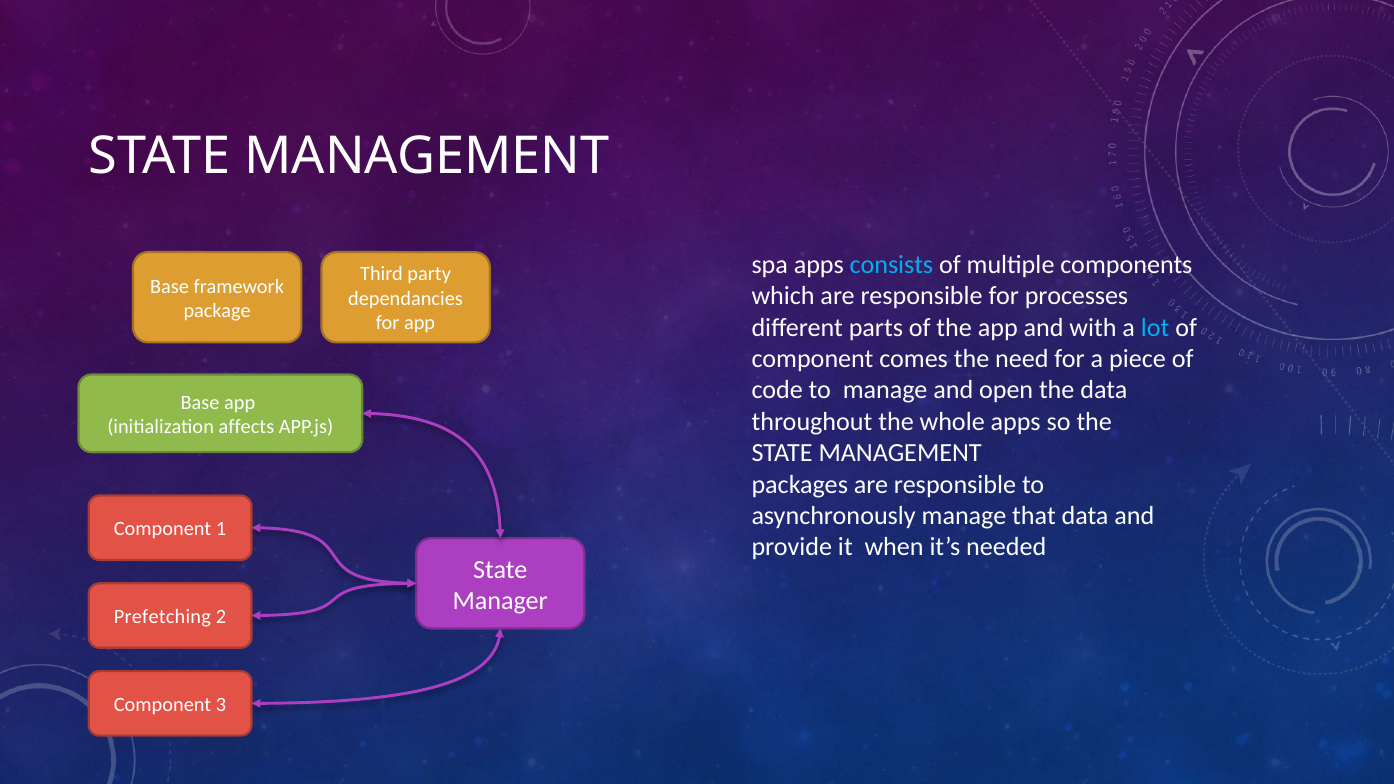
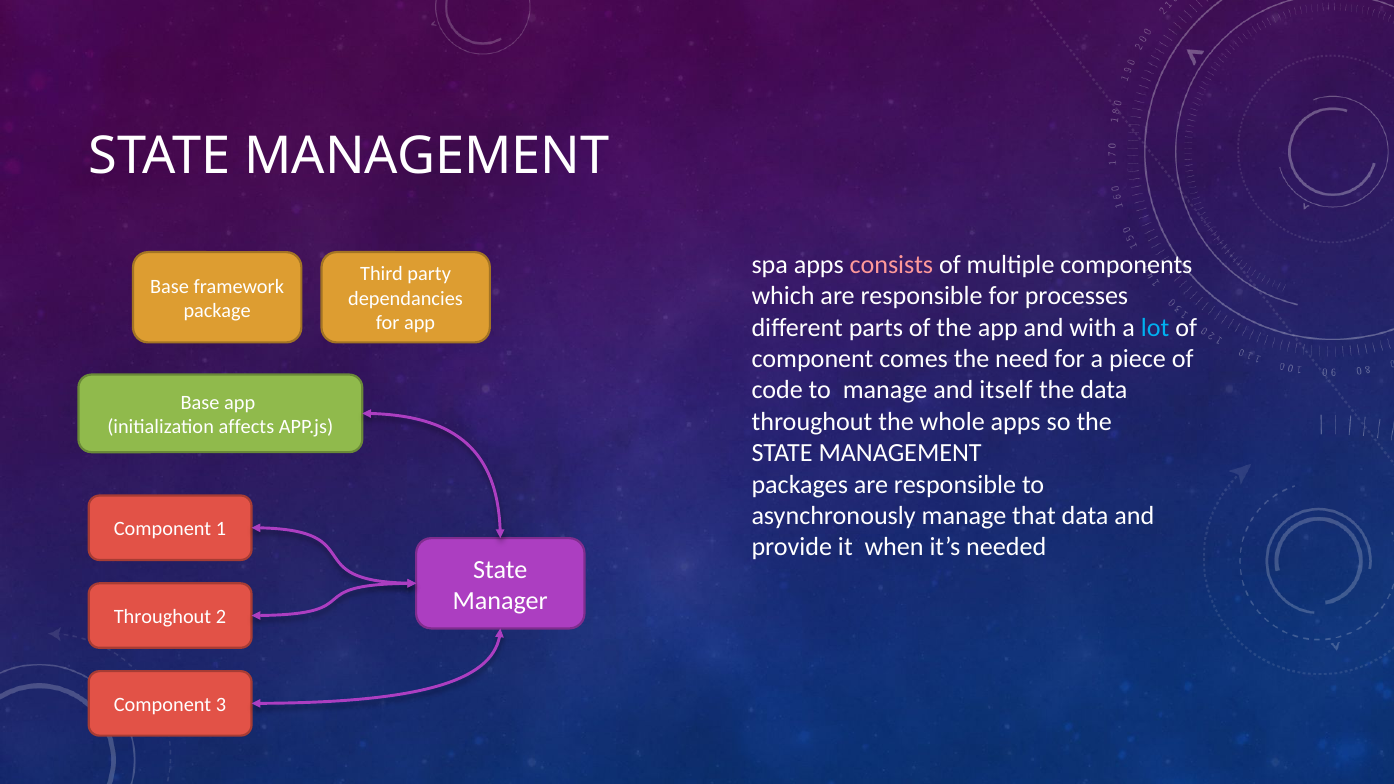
consists colour: light blue -> pink
open: open -> itself
Prefetching at (162, 617): Prefetching -> Throughout
